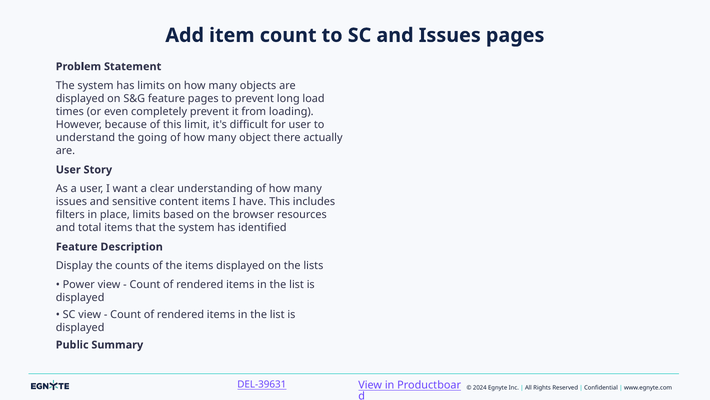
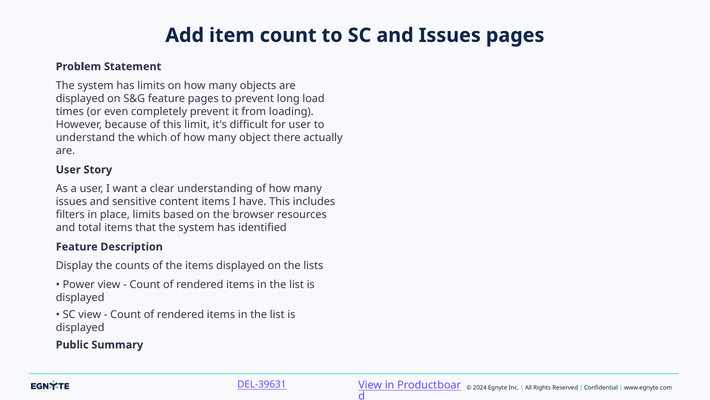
going: going -> which
